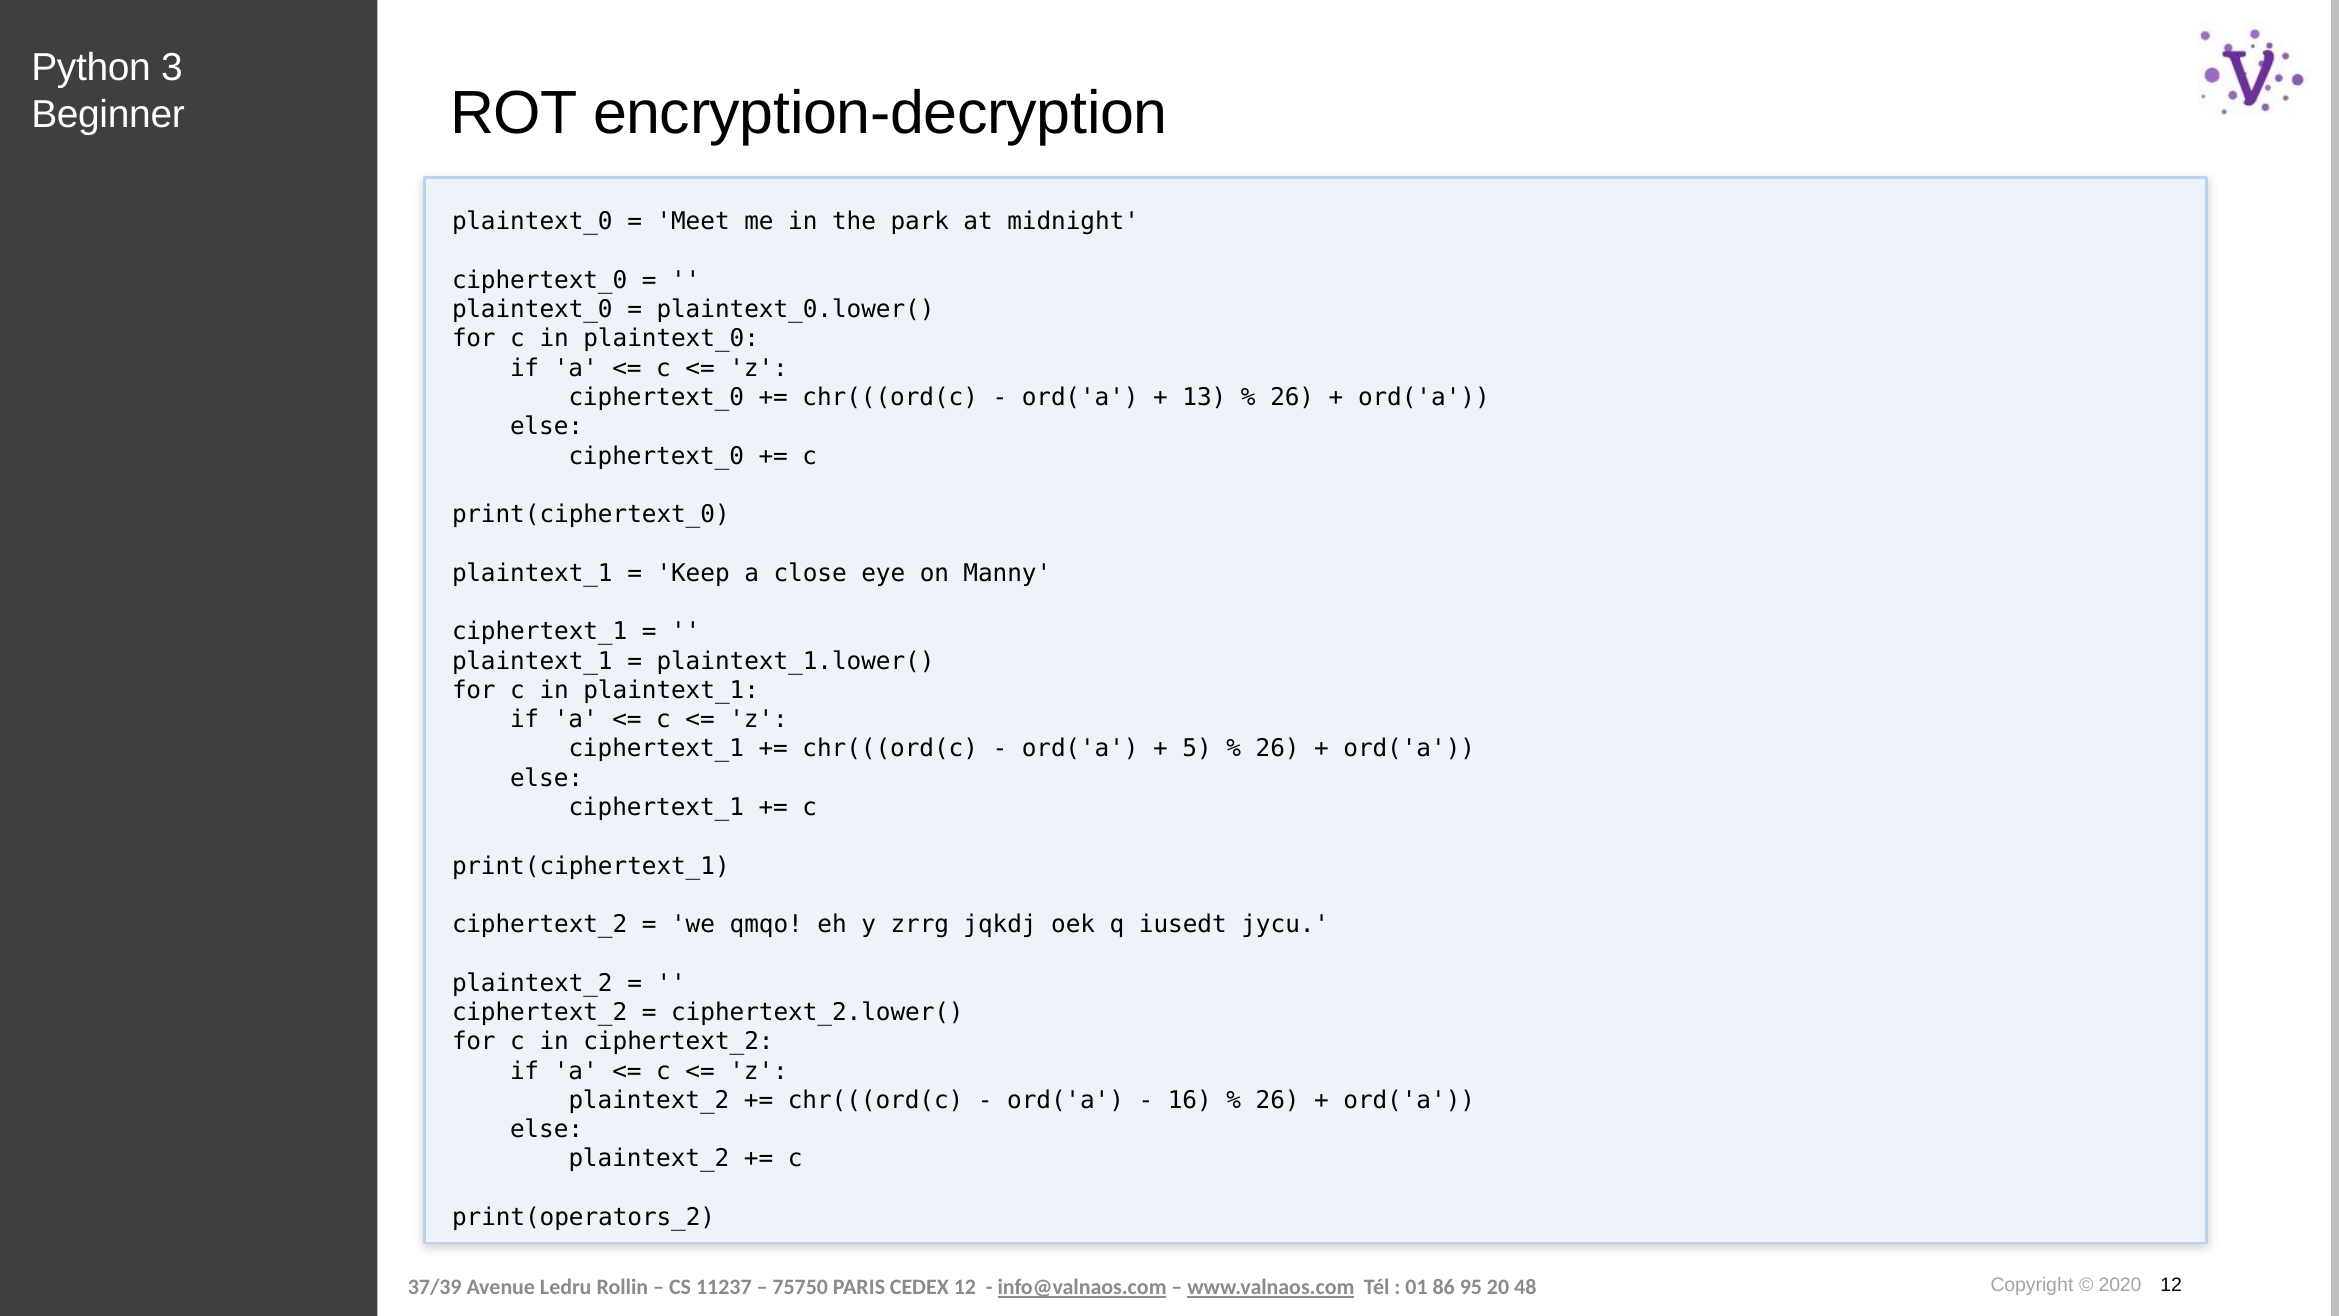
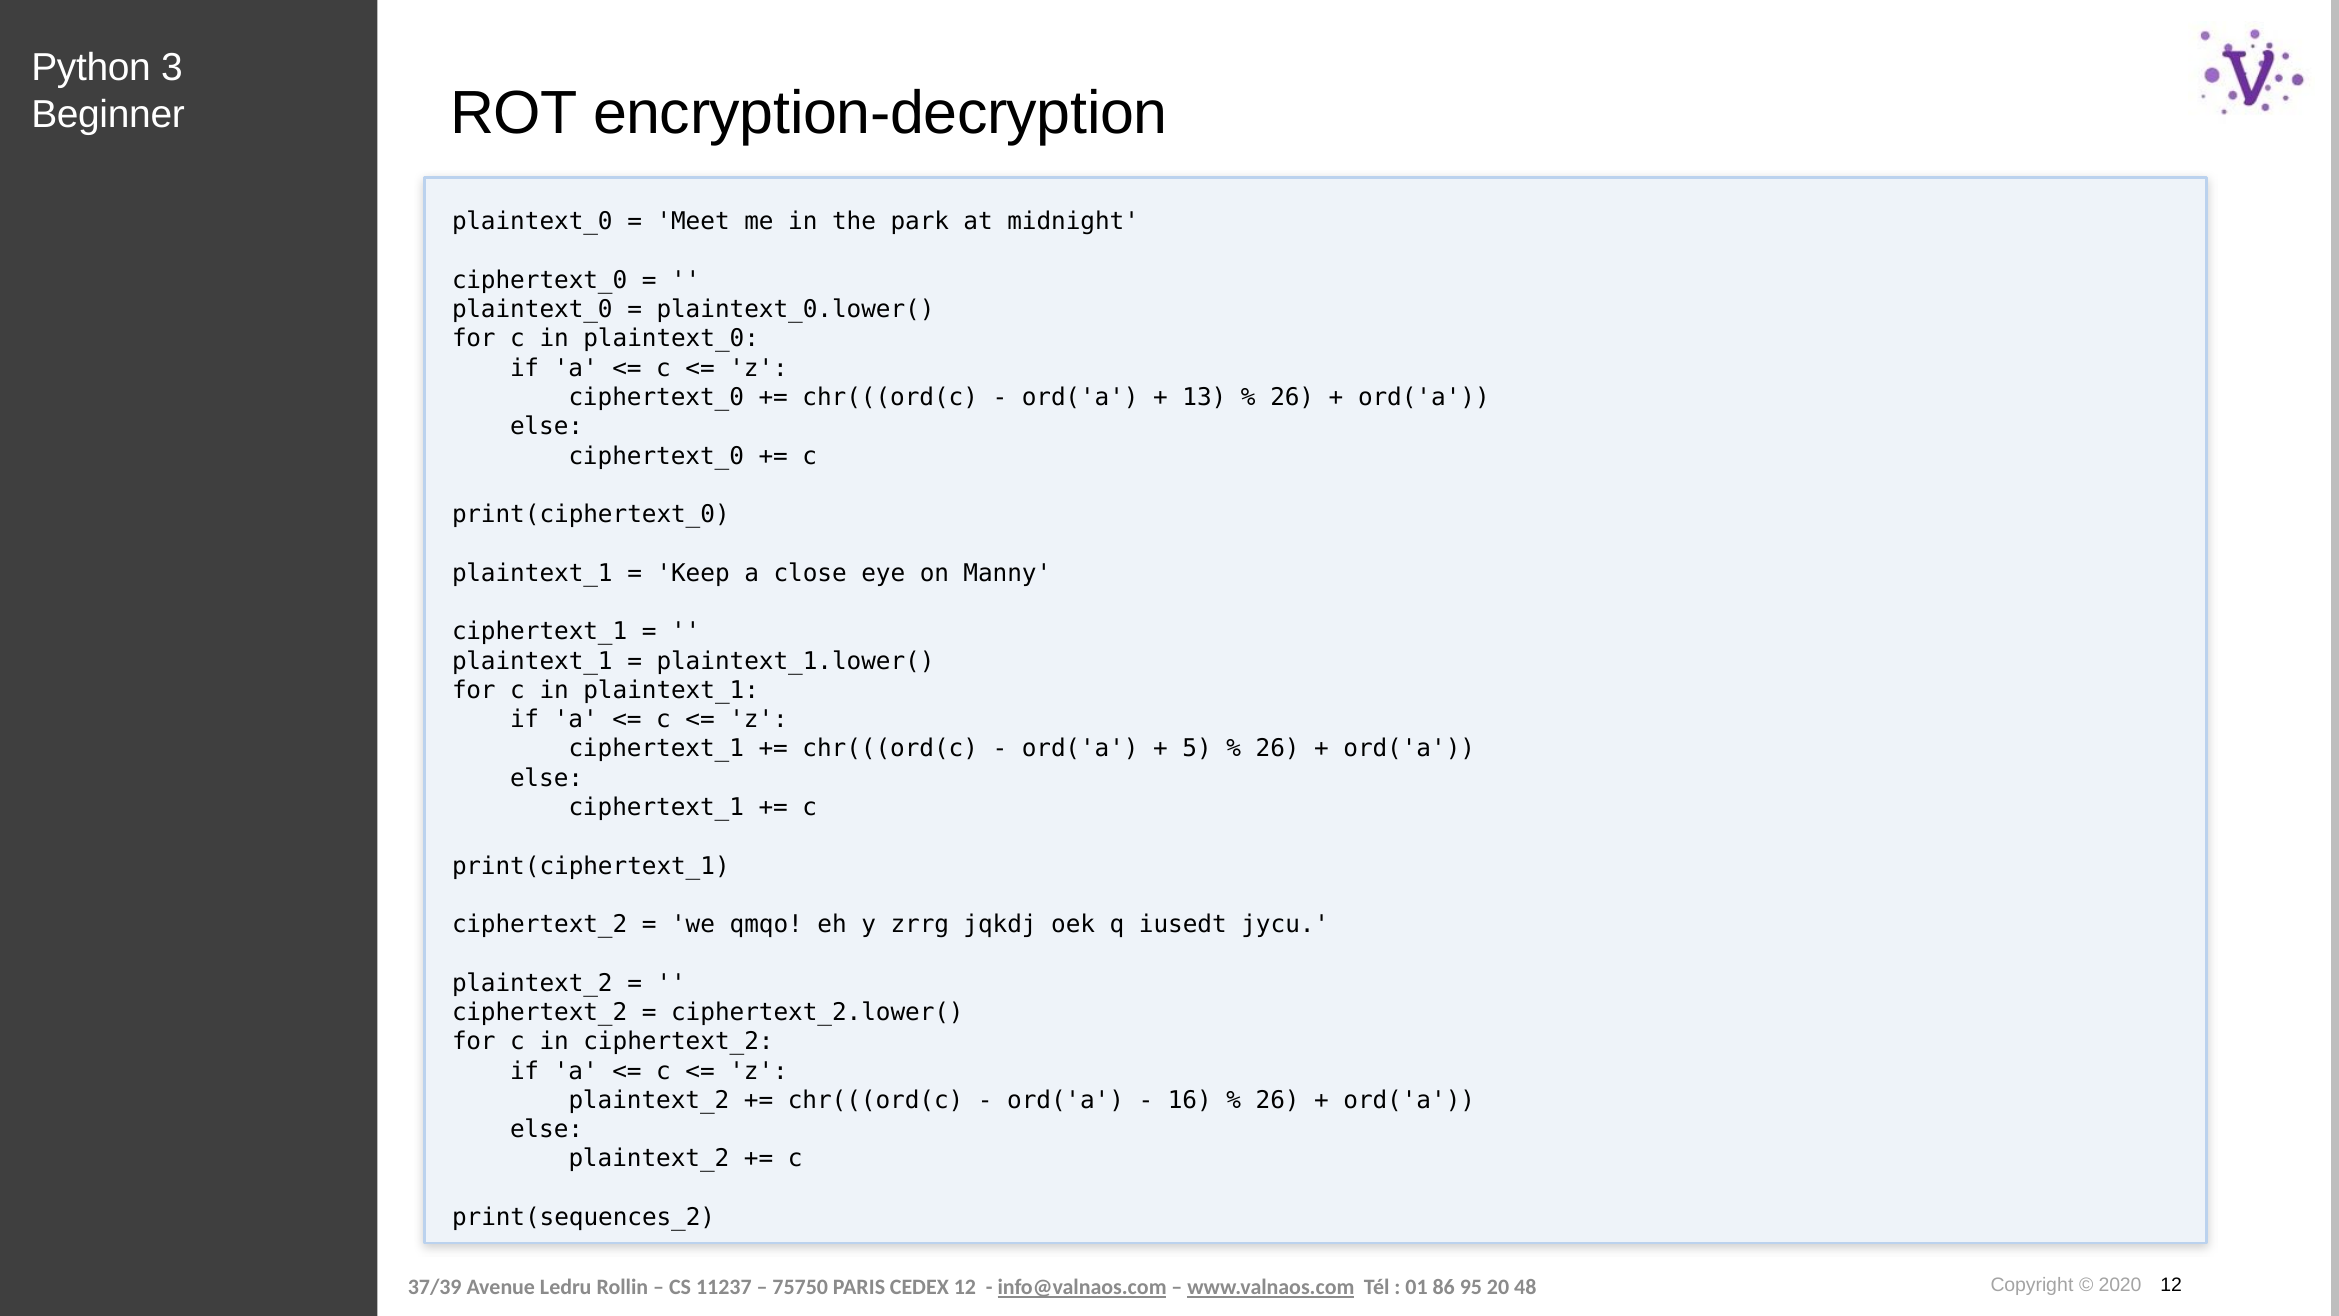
print(operators_2: print(operators_2 -> print(sequences_2
